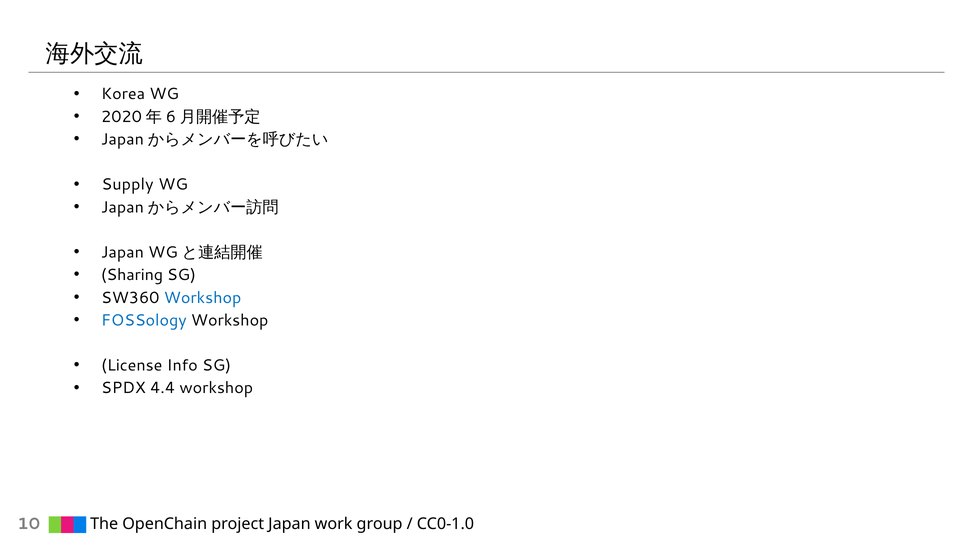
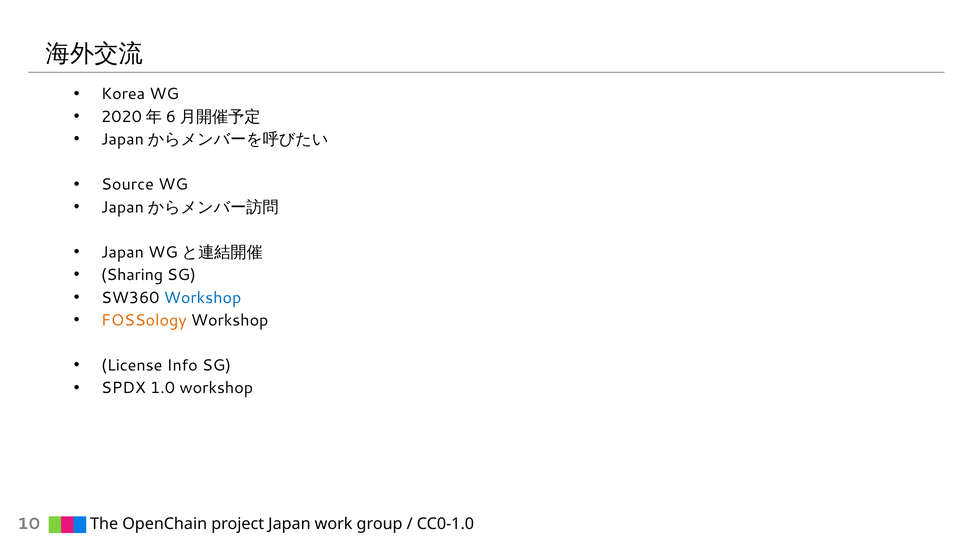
Supply: Supply -> Source
FOSSology colour: blue -> orange
4.4: 4.4 -> 1.0
